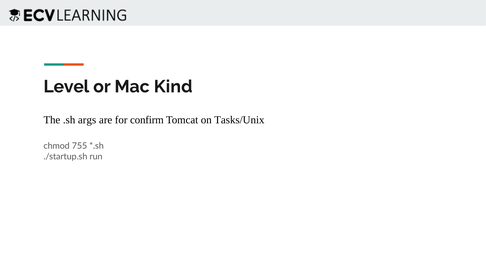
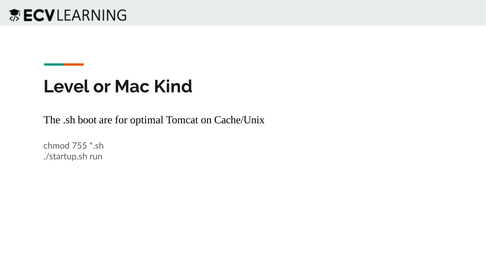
args: args -> boot
confirm: confirm -> optimal
Tasks/Unix: Tasks/Unix -> Cache/Unix
